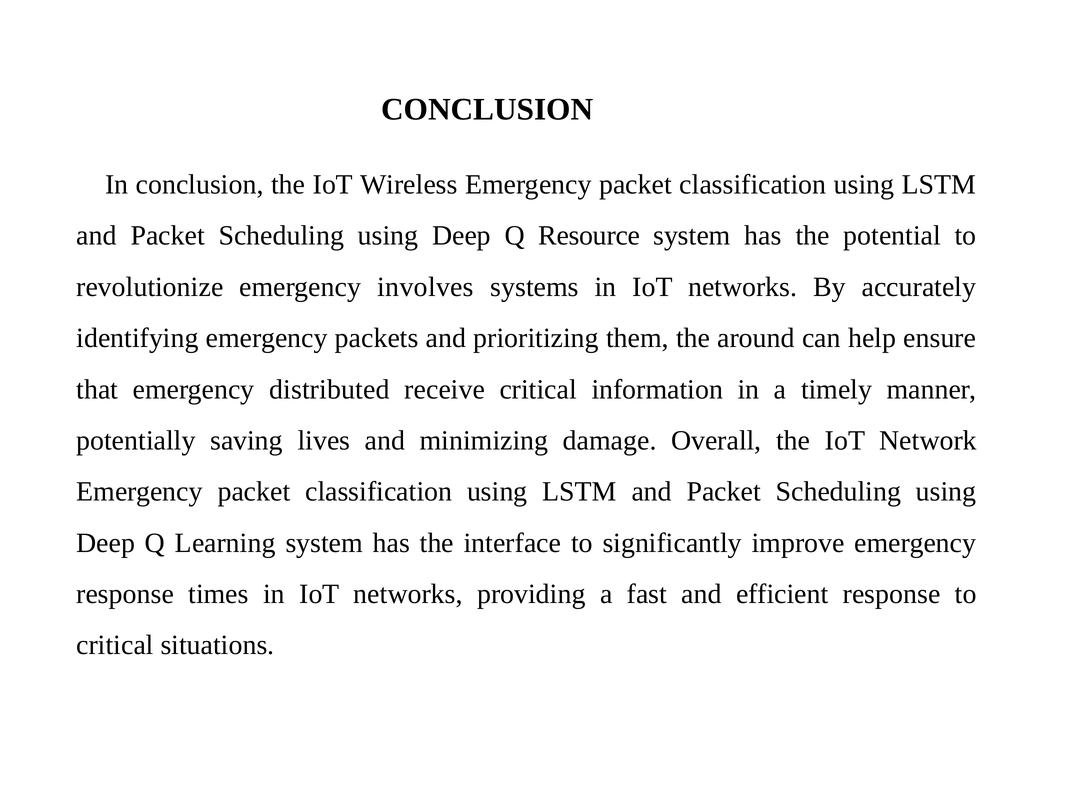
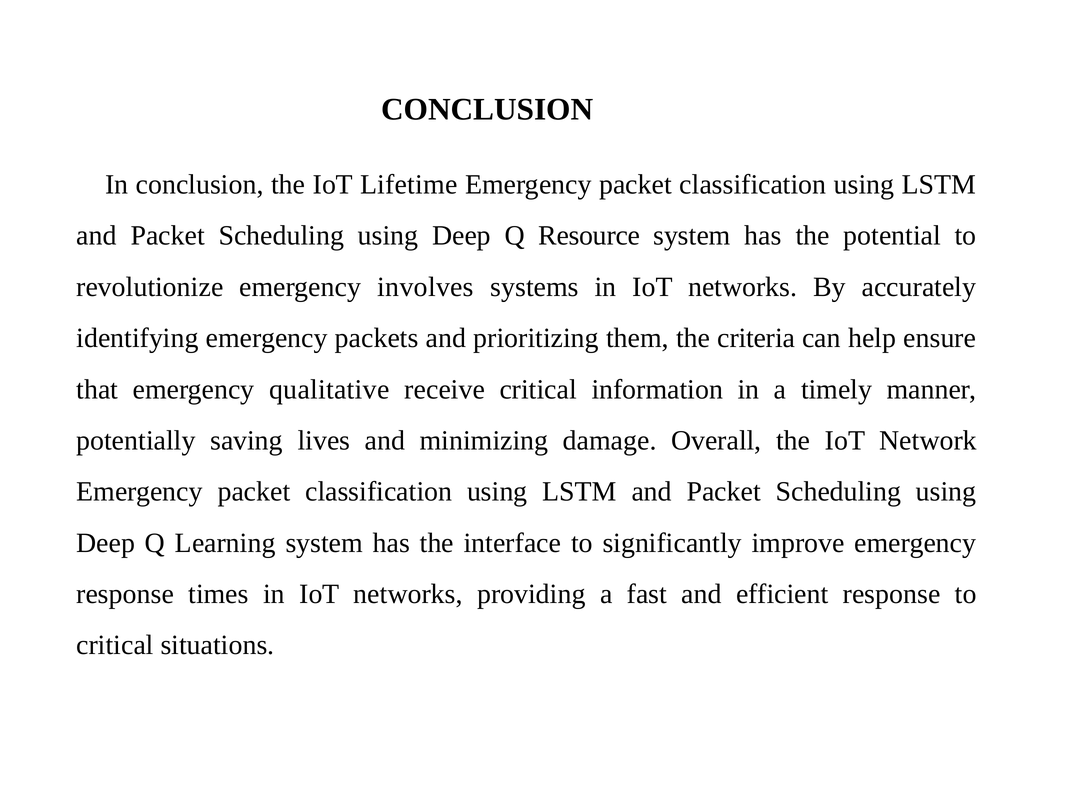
Wireless: Wireless -> Lifetime
around: around -> criteria
distributed: distributed -> qualitative
